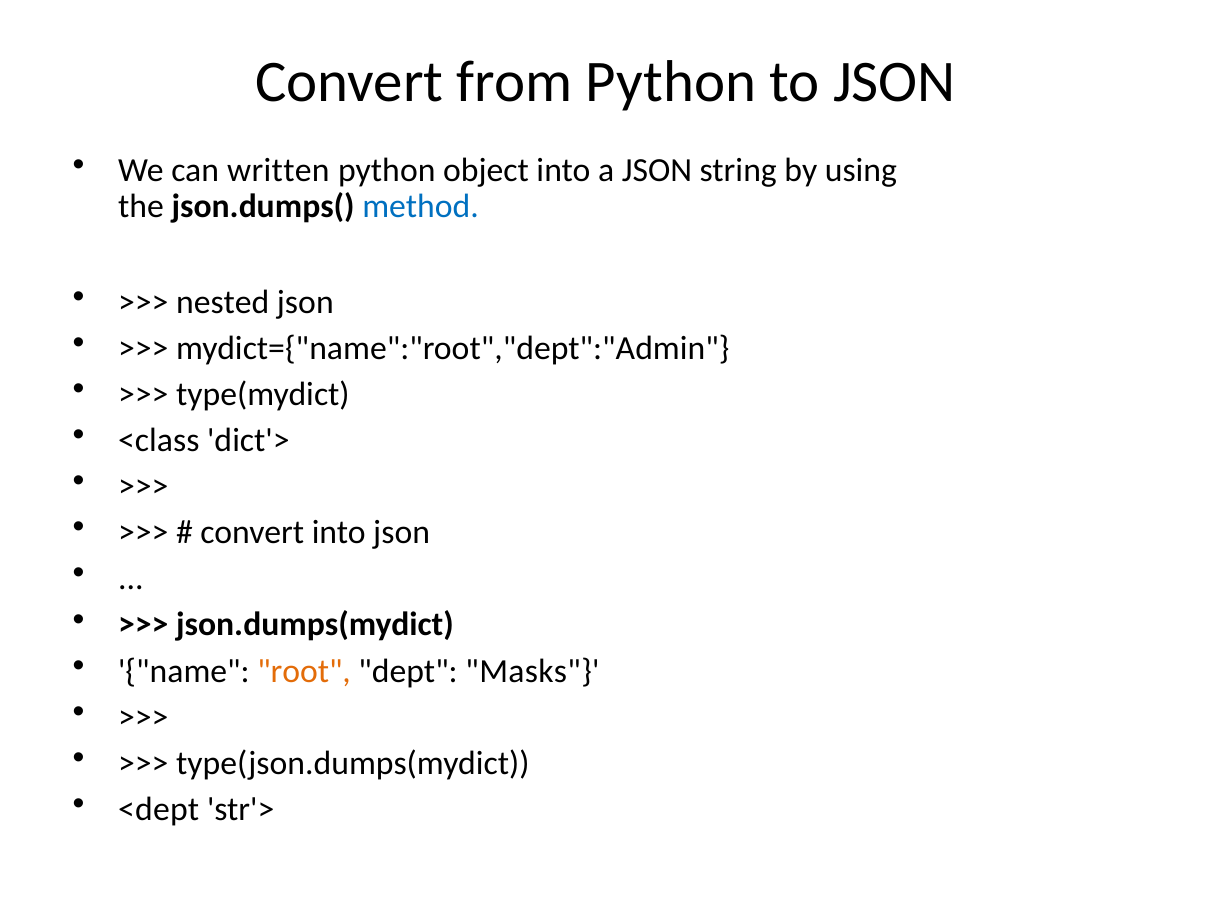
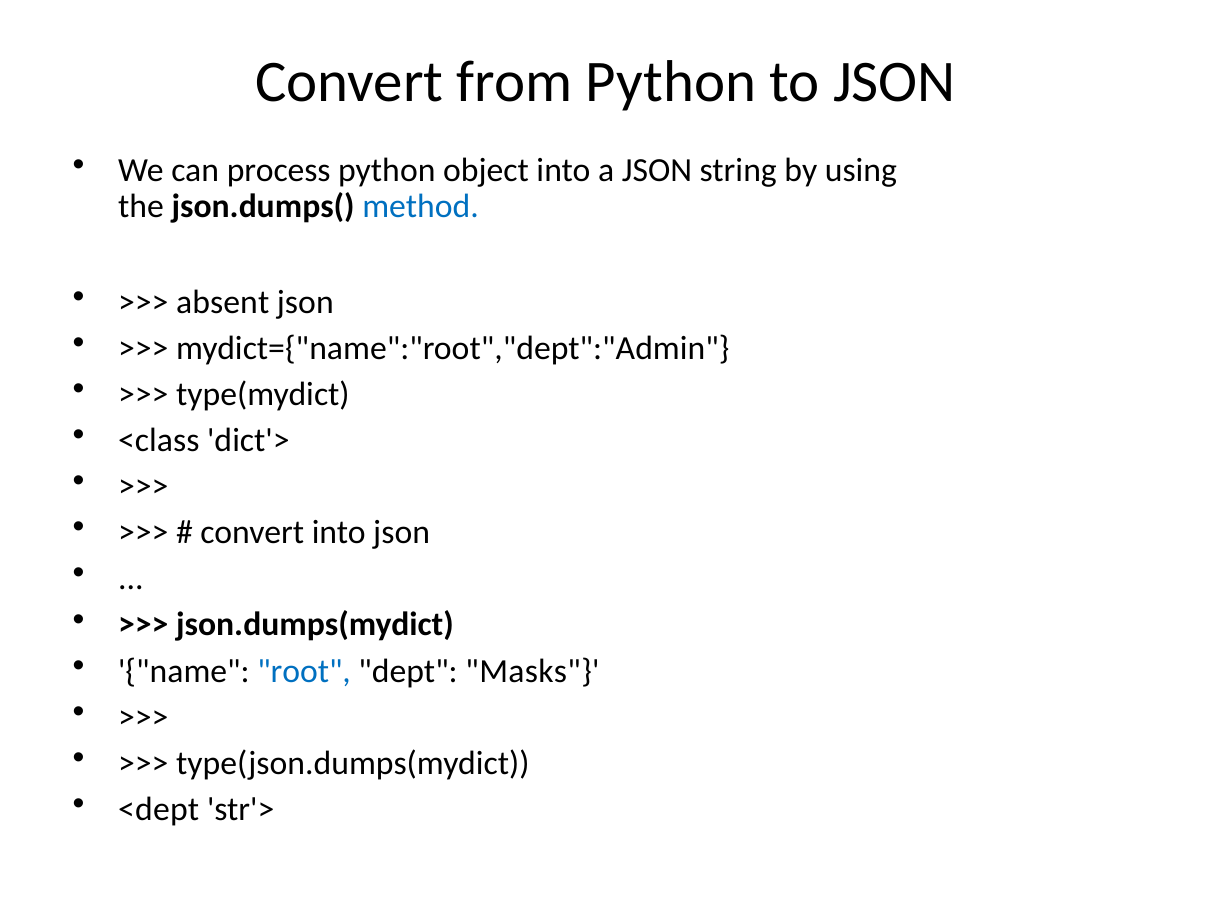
written: written -> process
nested: nested -> absent
root colour: orange -> blue
